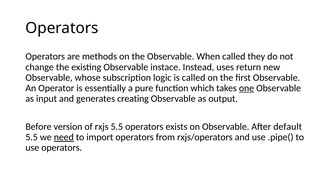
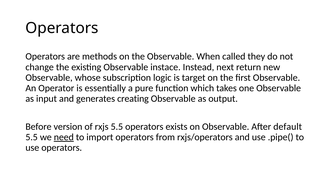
uses: uses -> next
is called: called -> target
one underline: present -> none
